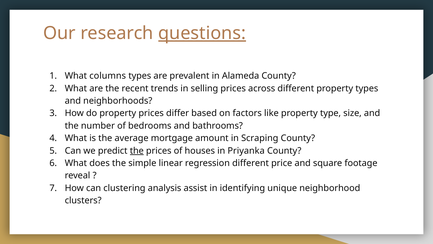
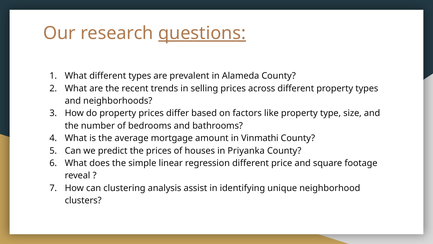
What columns: columns -> different
Scraping: Scraping -> Vinmathi
the at (137, 150) underline: present -> none
